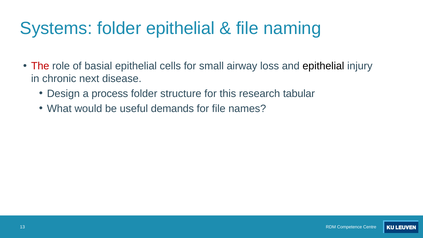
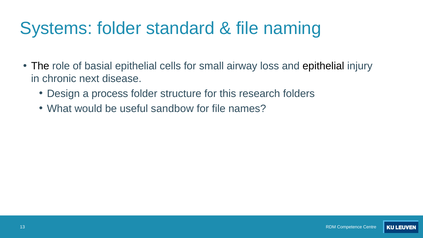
folder epithelial: epithelial -> standard
The colour: red -> black
tabular: tabular -> folders
demands: demands -> sandbow
